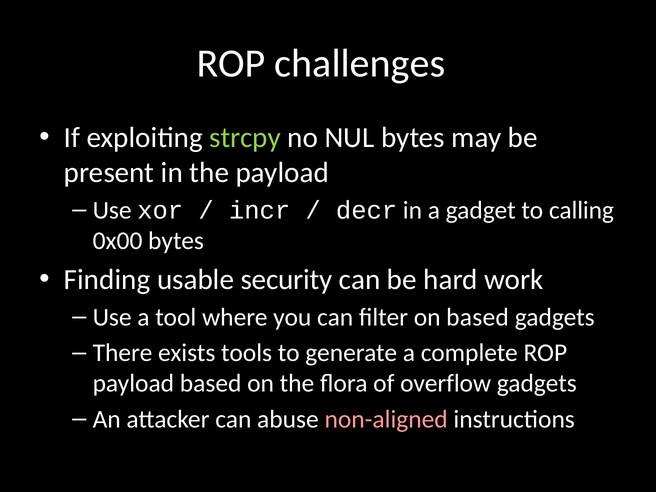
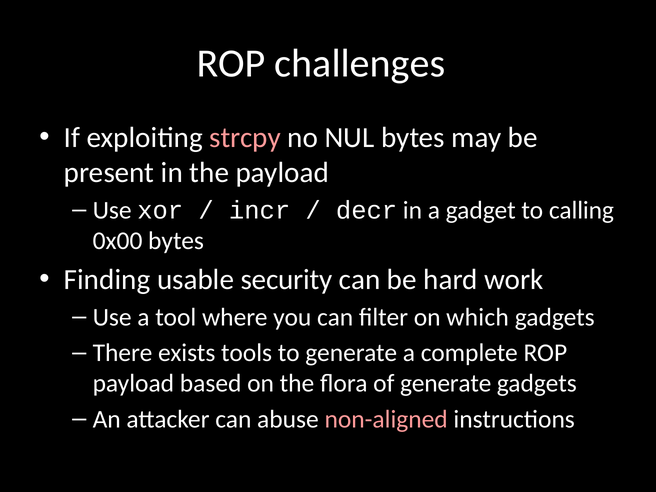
strcpy colour: light green -> pink
on based: based -> which
of overflow: overflow -> generate
